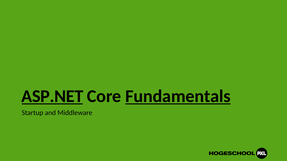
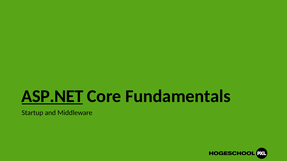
Fundamentals underline: present -> none
